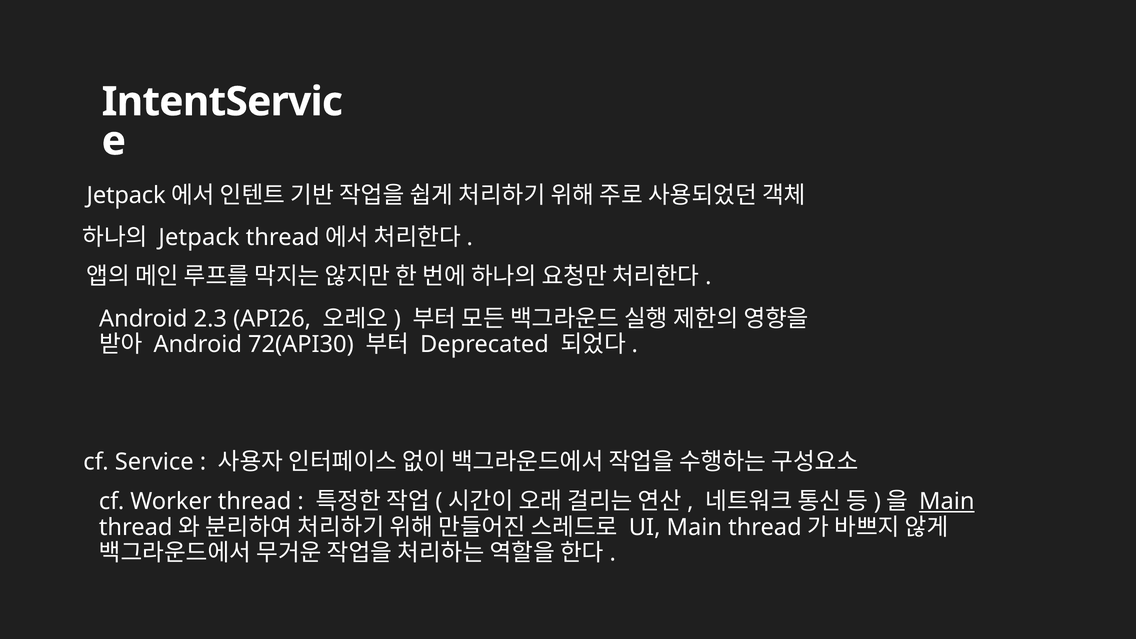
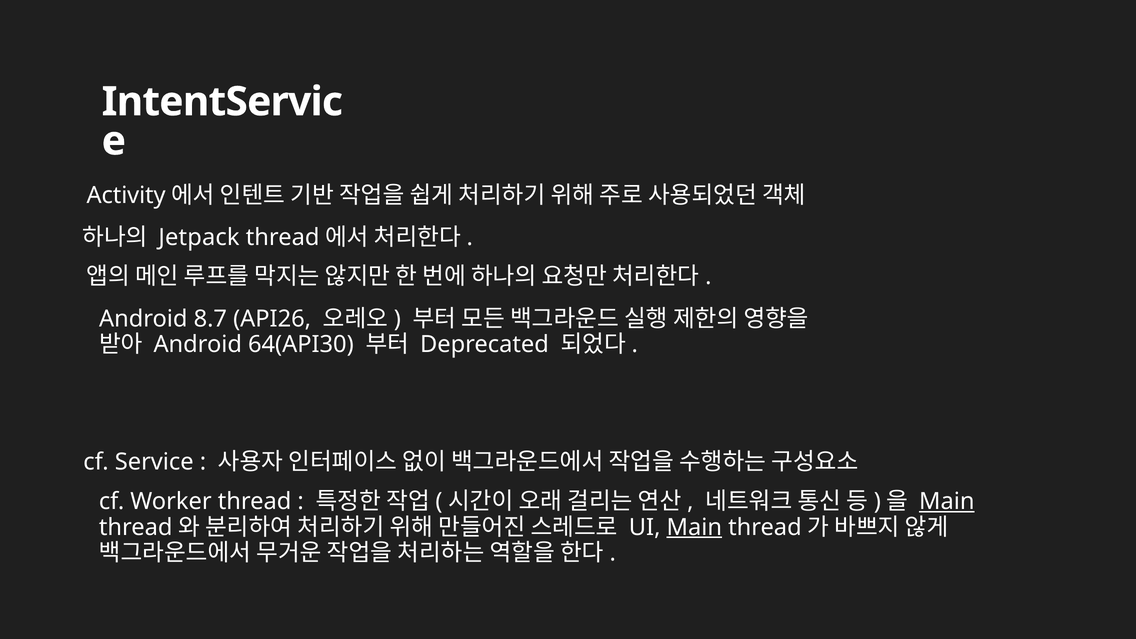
Jetpack at (126, 195): Jetpack -> Activity
2.3: 2.3 -> 8.7
72(API30: 72(API30 -> 64(API30
Main at (694, 527) underline: none -> present
